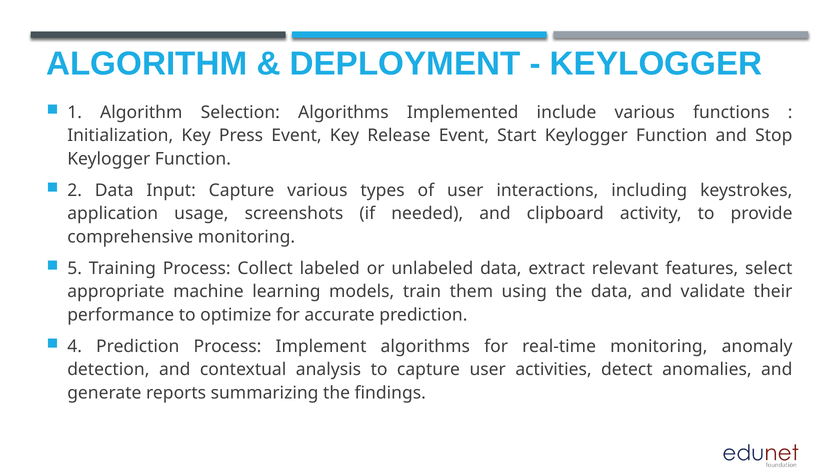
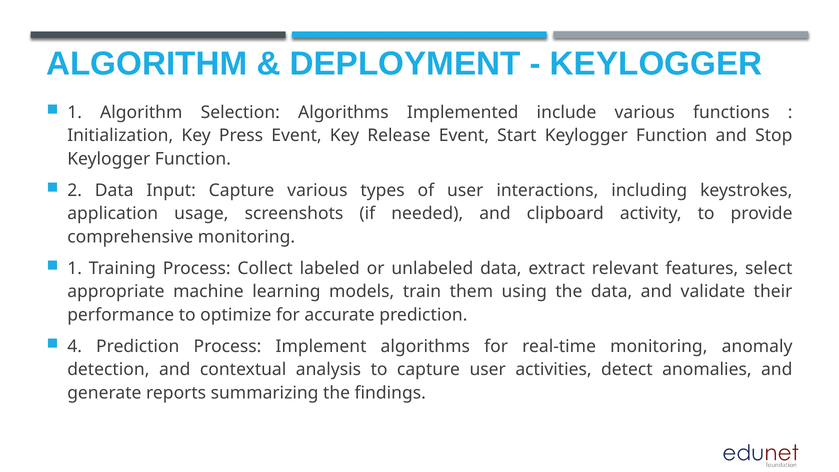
5 at (75, 269): 5 -> 1
